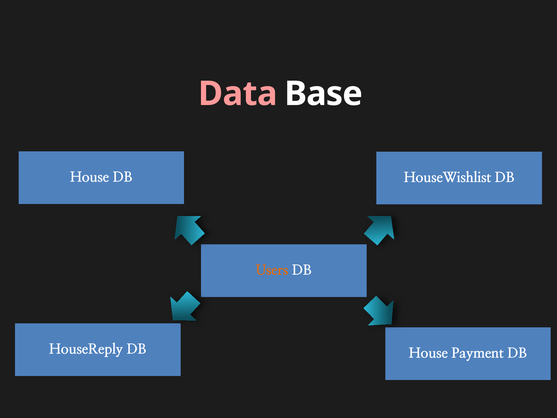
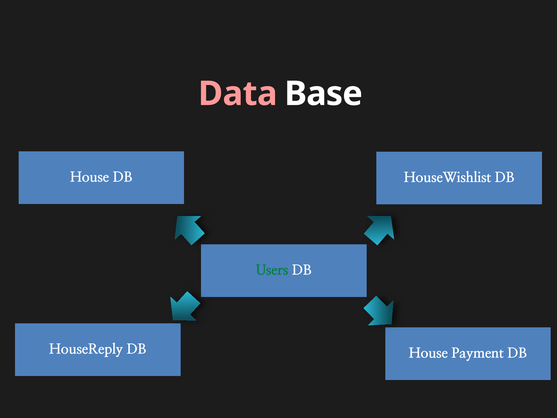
Users colour: orange -> green
